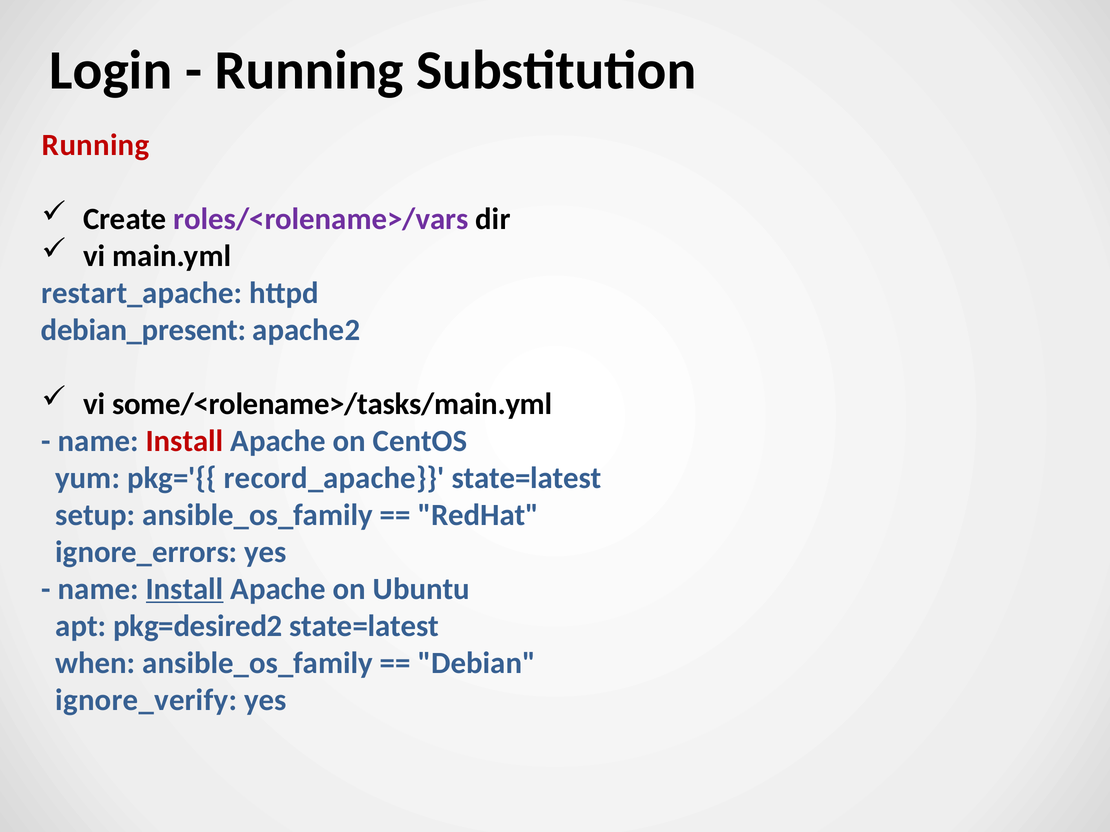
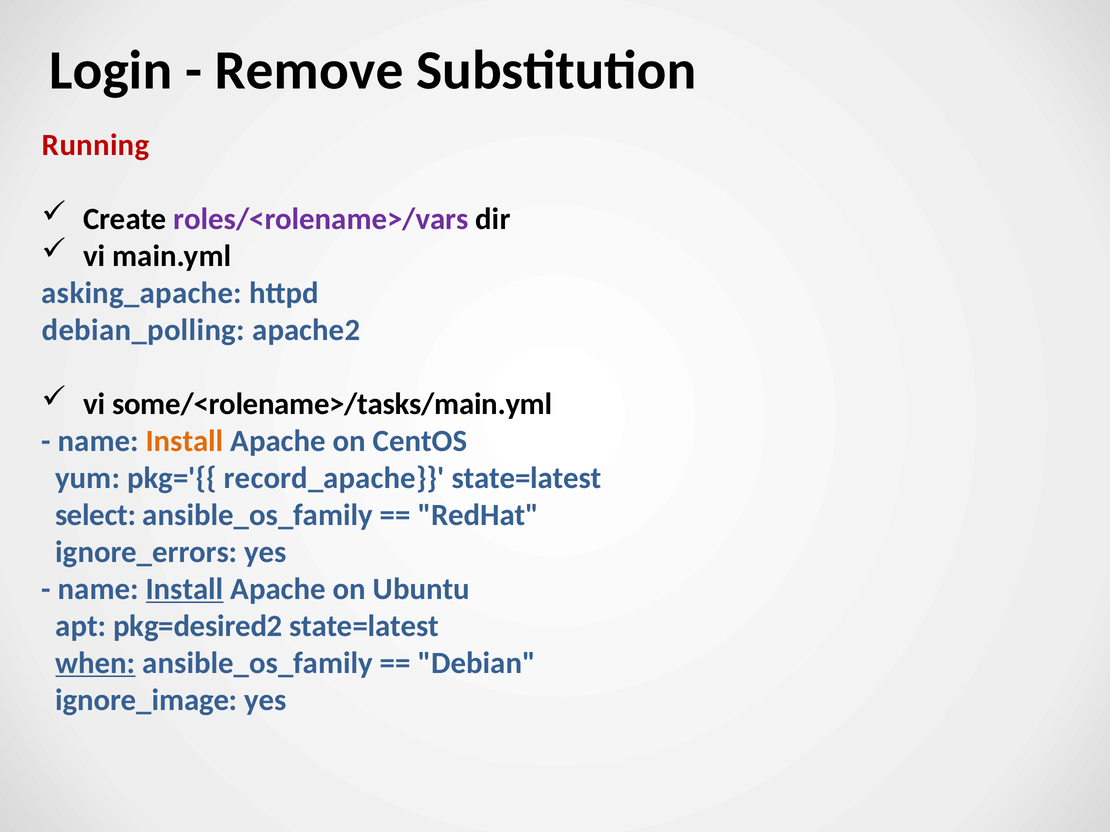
Running at (309, 70): Running -> Remove
restart_apache: restart_apache -> asking_apache
debian_present: debian_present -> debian_polling
Install at (185, 441) colour: red -> orange
setup: setup -> select
when underline: none -> present
ignore_verify: ignore_verify -> ignore_image
